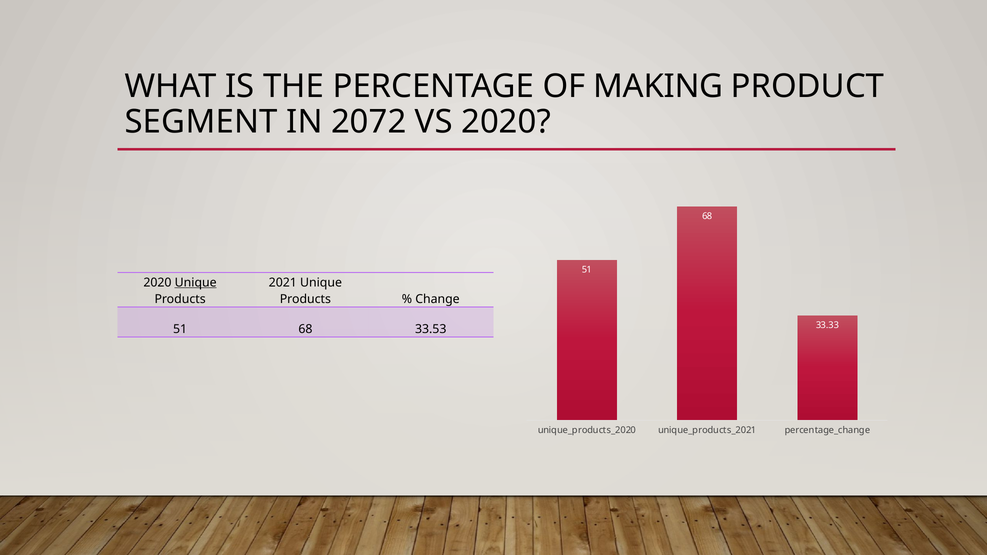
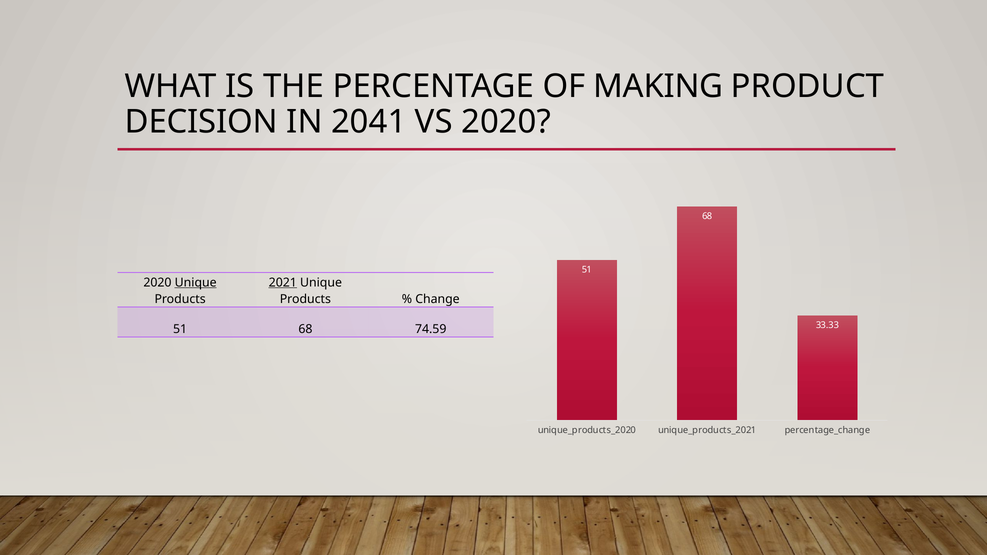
SEGMENT: SEGMENT -> DECISION
2072: 2072 -> 2041
2021 underline: none -> present
33.53: 33.53 -> 74.59
